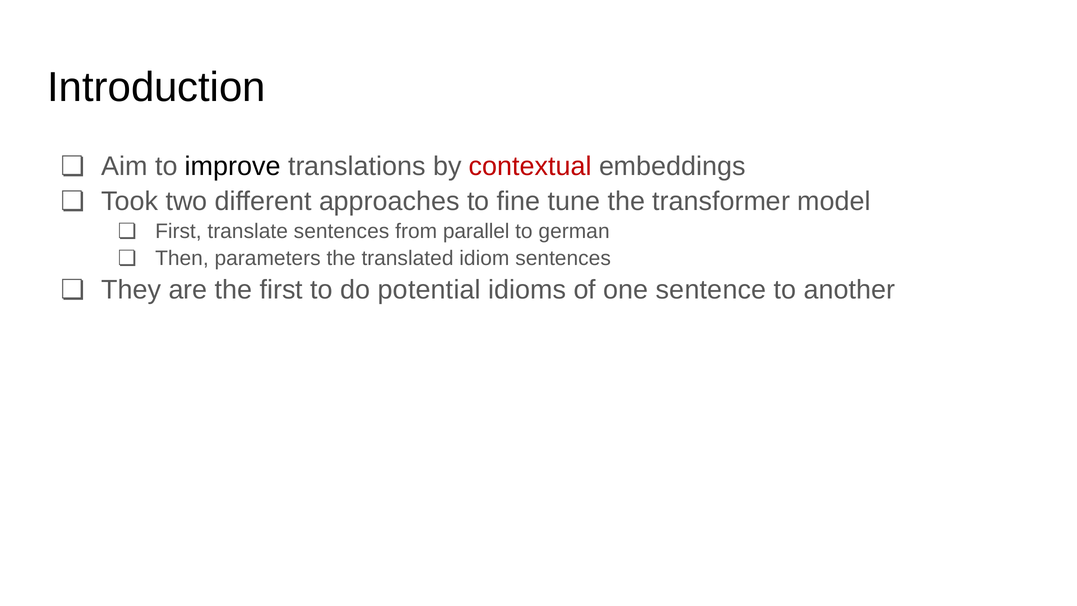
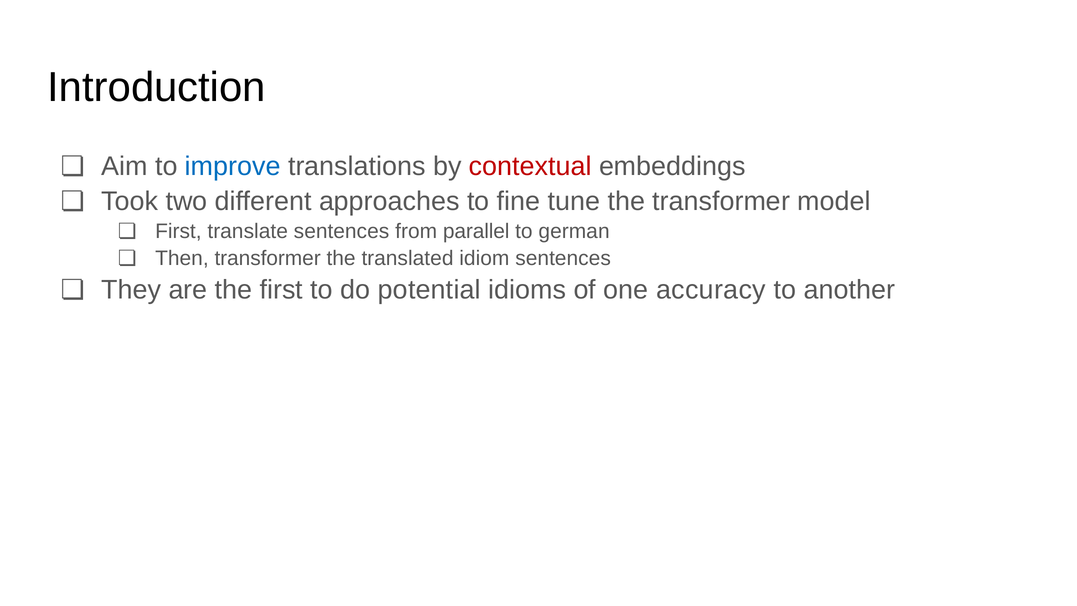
improve colour: black -> blue
Then parameters: parameters -> transformer
sentence: sentence -> accuracy
